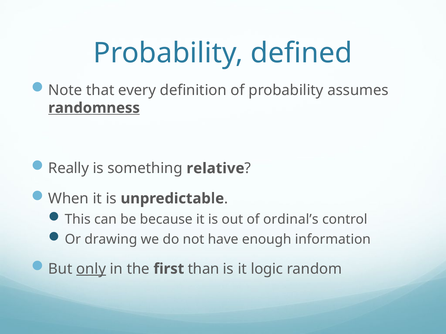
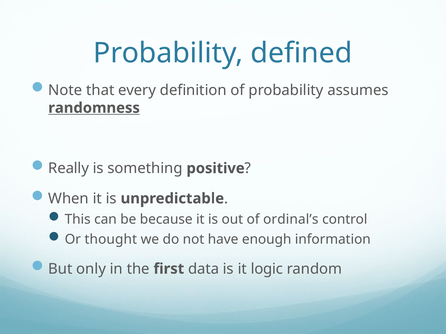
relative: relative -> positive
drawing: drawing -> thought
only underline: present -> none
than: than -> data
